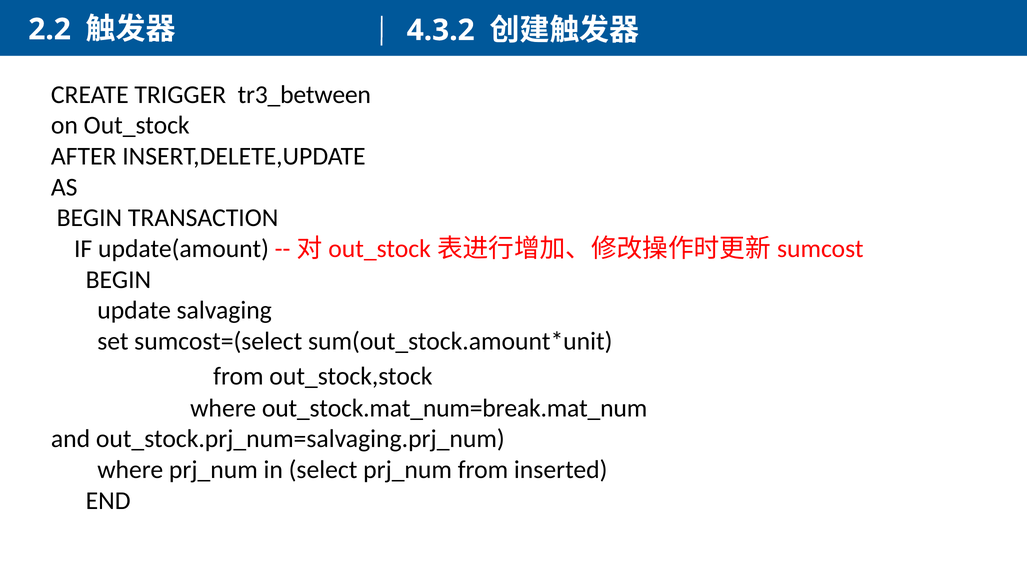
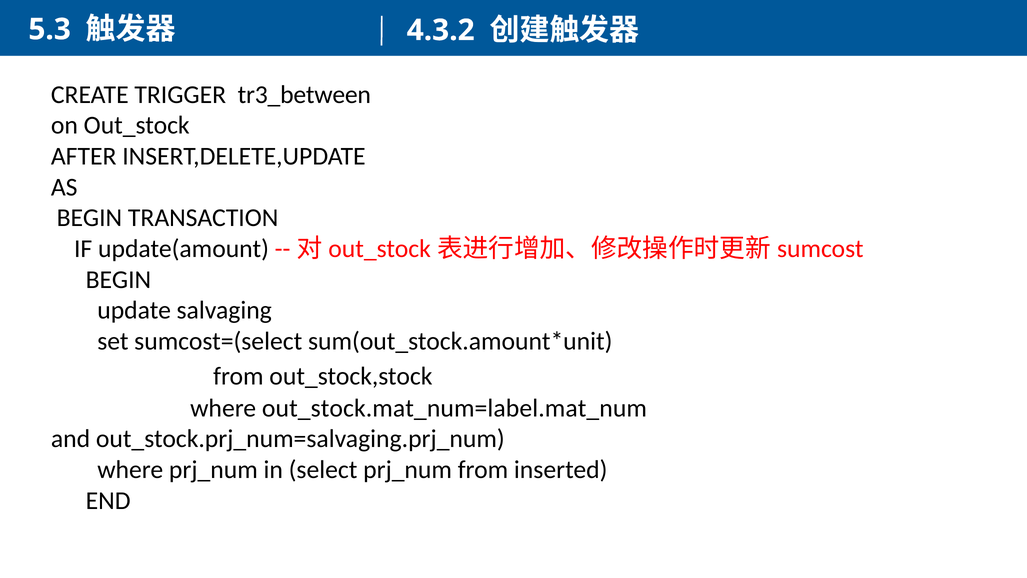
2.2: 2.2 -> 5.3
out_stock.mat_num=break.mat_num: out_stock.mat_num=break.mat_num -> out_stock.mat_num=label.mat_num
